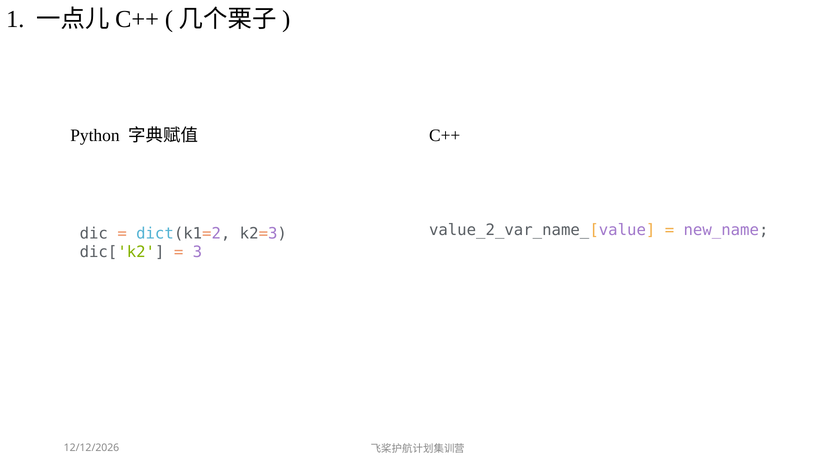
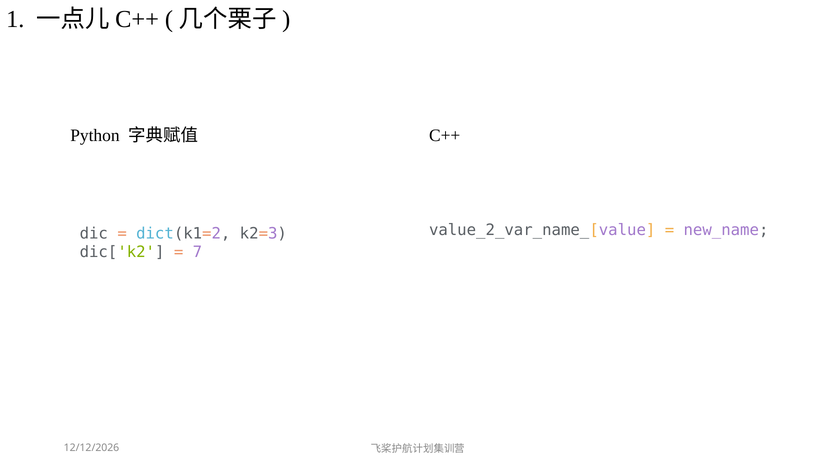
3: 3 -> 7
